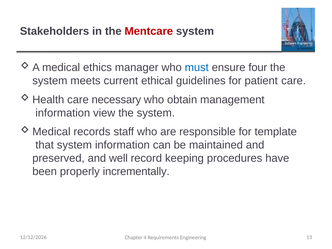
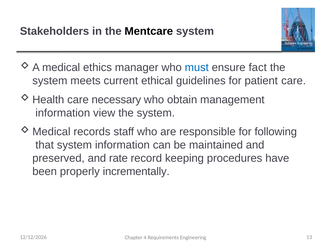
Mentcare colour: red -> black
four: four -> fact
template: template -> following
well: well -> rate
